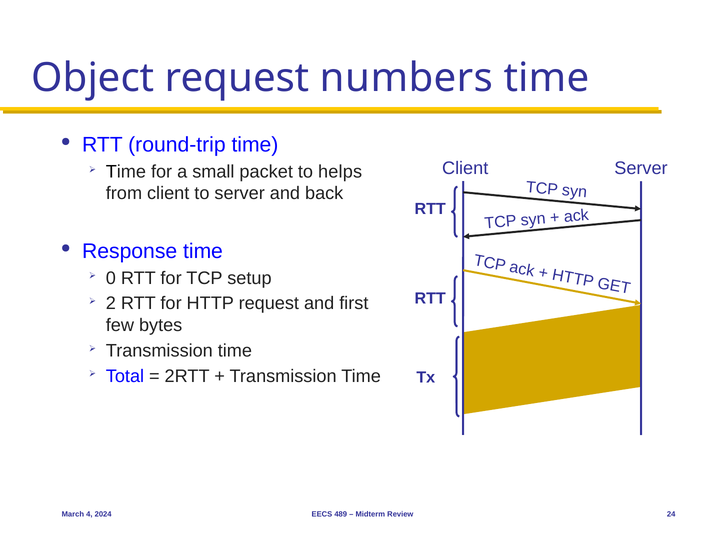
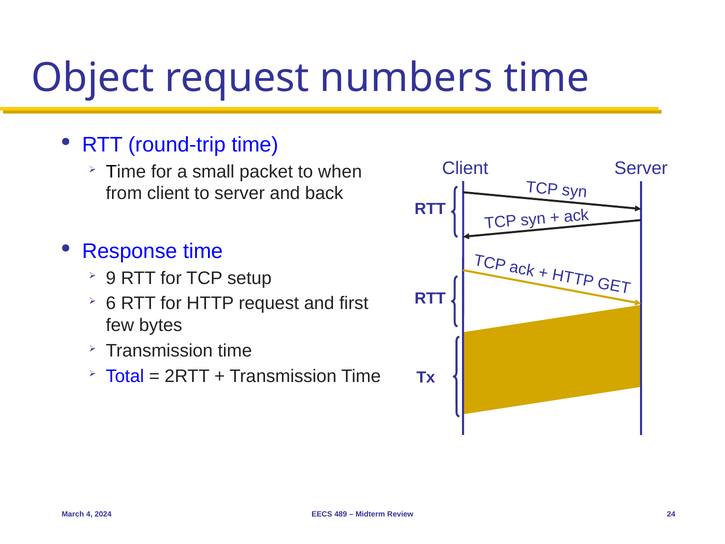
helps: helps -> when
0: 0 -> 9
2: 2 -> 6
